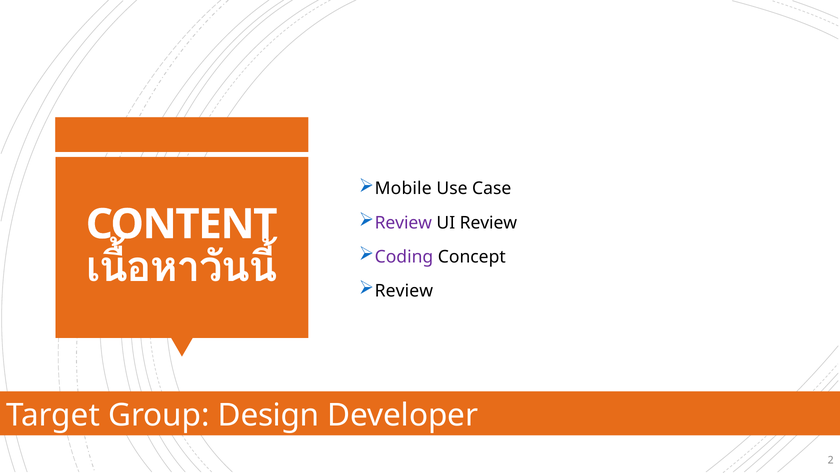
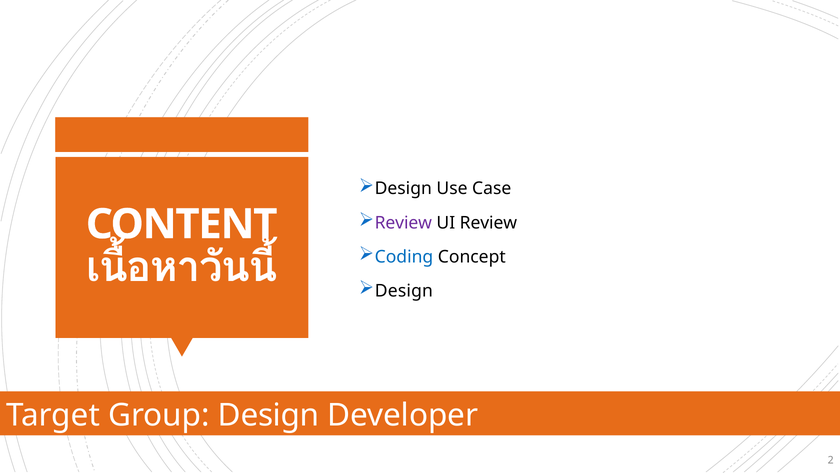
Mobile at (403, 189): Mobile -> Design
Coding colour: purple -> blue
Review at (404, 290): Review -> Design
